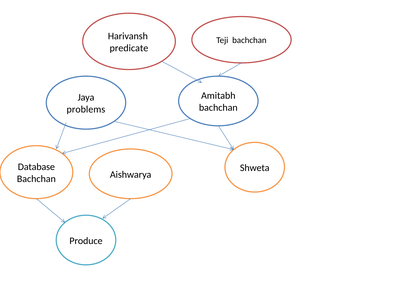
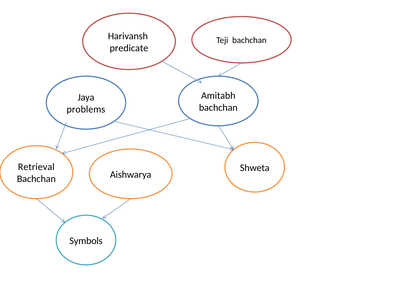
Database: Database -> Retrieval
Produce: Produce -> Symbols
